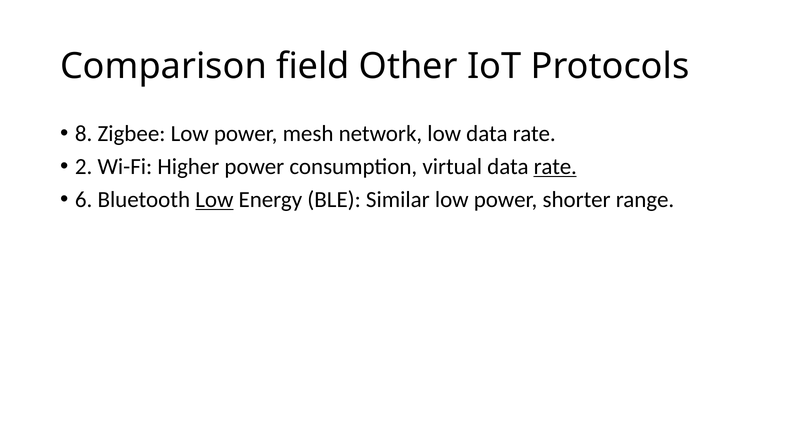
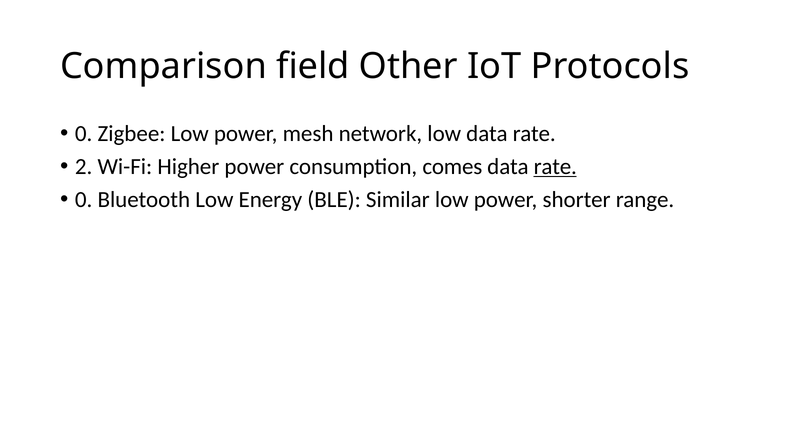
8 at (84, 133): 8 -> 0
virtual: virtual -> comes
6 at (84, 200): 6 -> 0
Low at (214, 200) underline: present -> none
